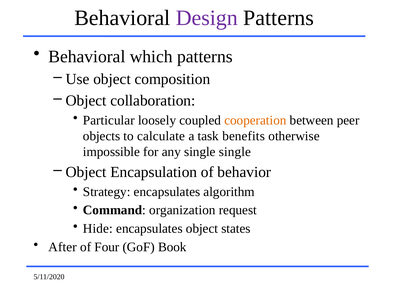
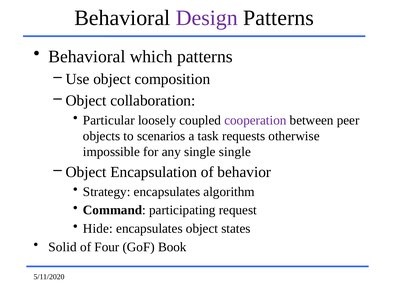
cooperation colour: orange -> purple
calculate: calculate -> scenarios
benefits: benefits -> requests
organization: organization -> participating
After: After -> Solid
